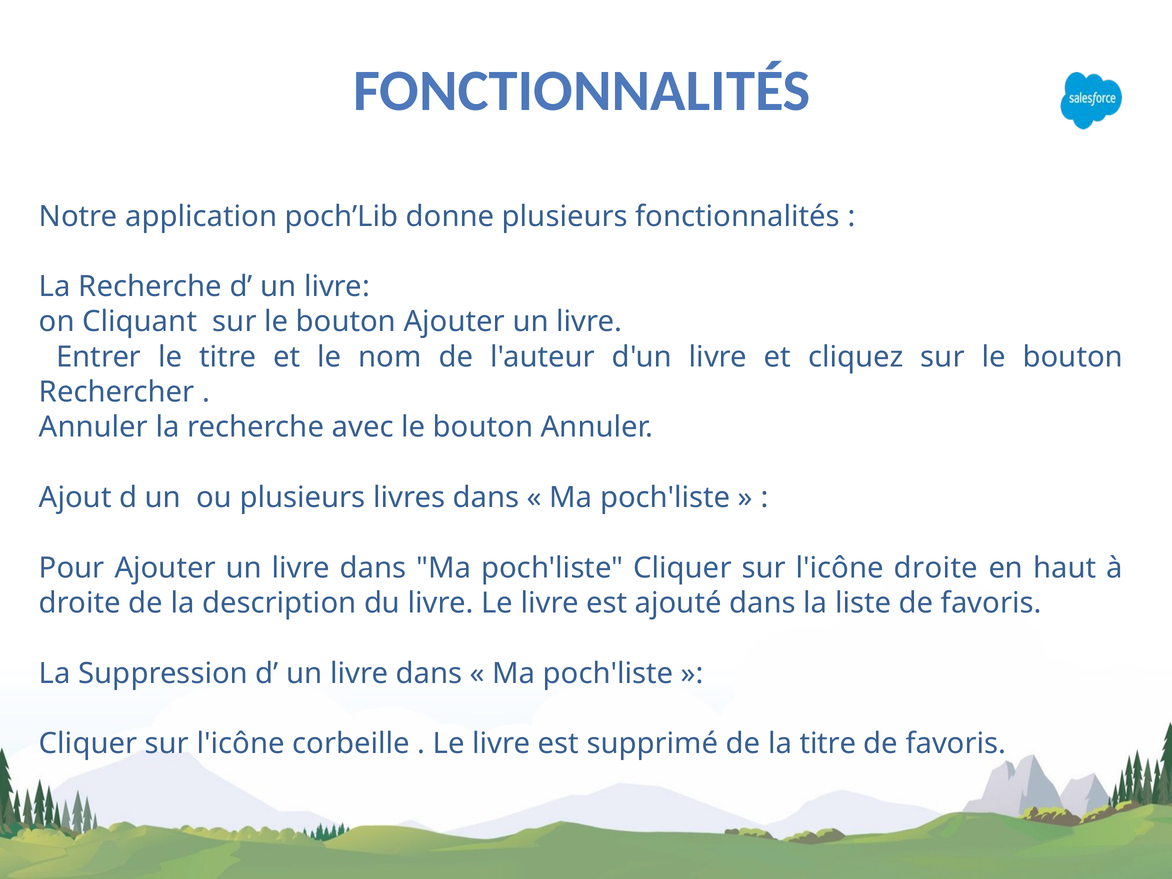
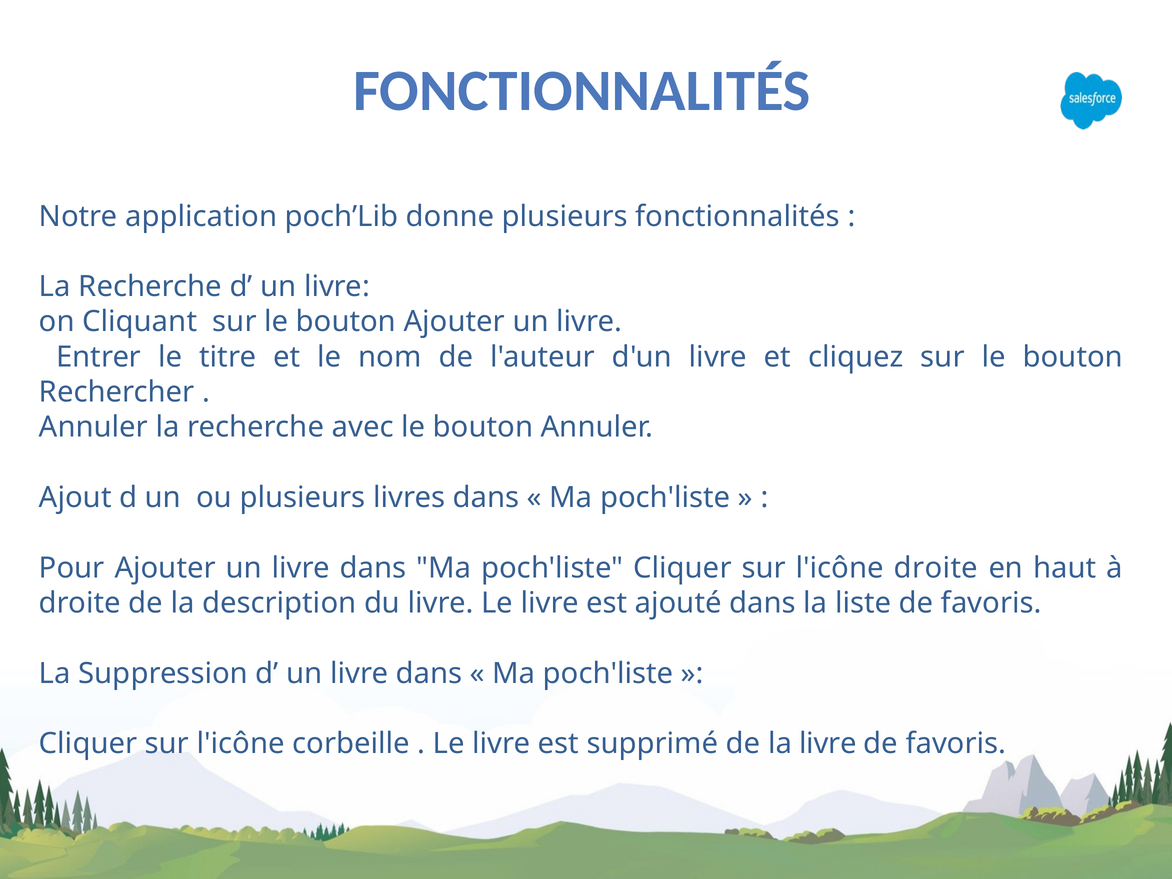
la titre: titre -> livre
